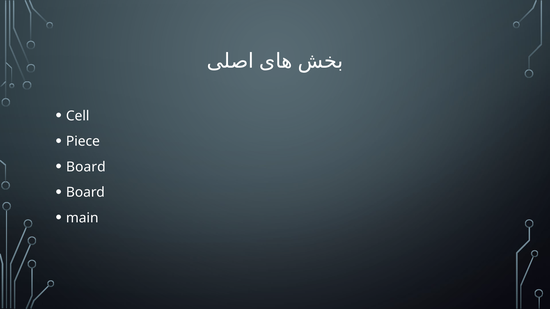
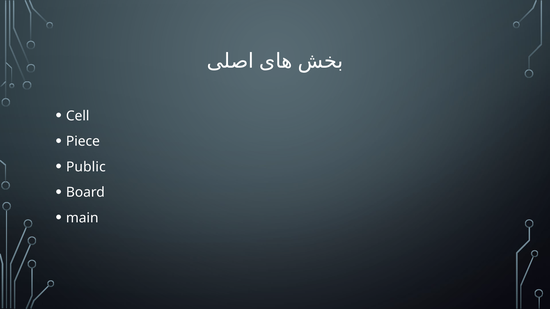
Board at (86, 167): Board -> Public
